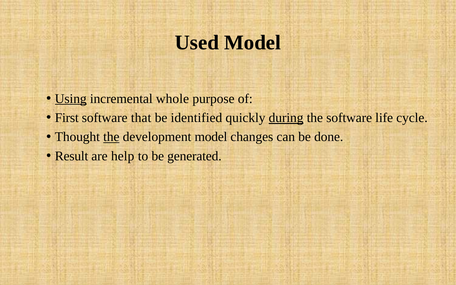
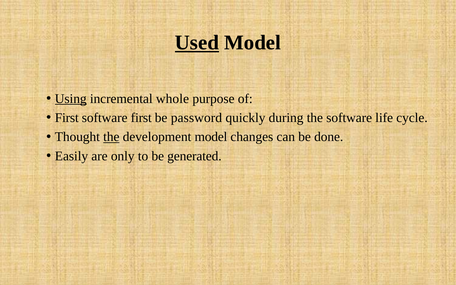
Used underline: none -> present
software that: that -> first
identified: identified -> password
during underline: present -> none
Result: Result -> Easily
help: help -> only
